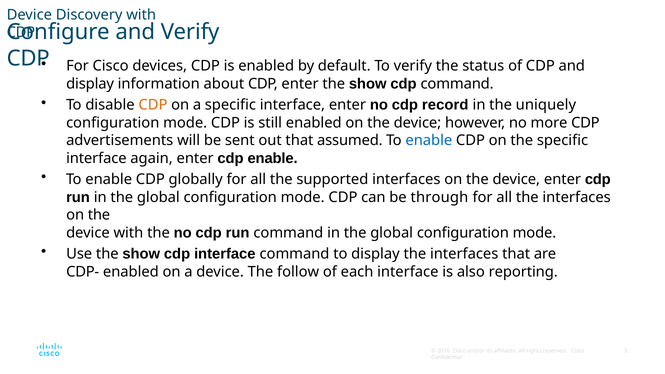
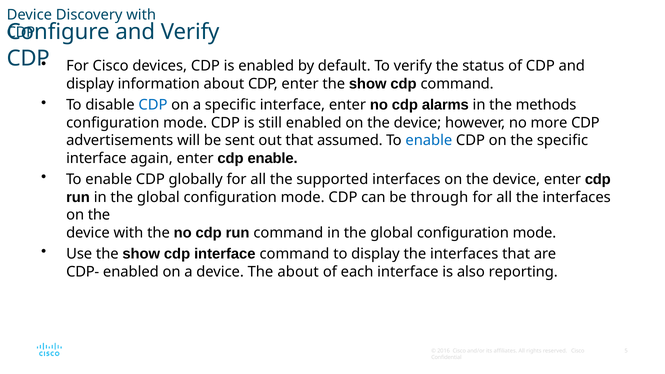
CDP at (153, 105) colour: orange -> blue
record: record -> alarms
uniquely: uniquely -> methods
The follow: follow -> about
